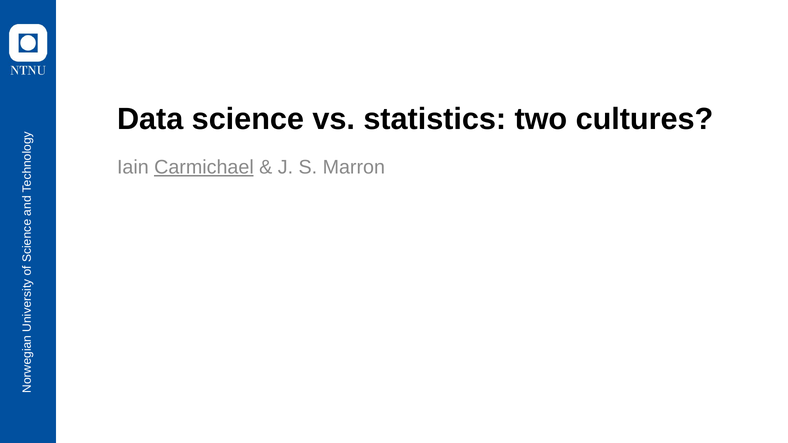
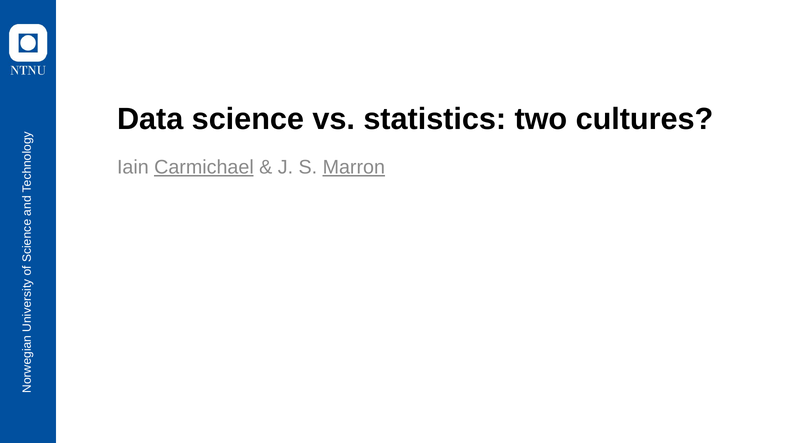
Marron underline: none -> present
